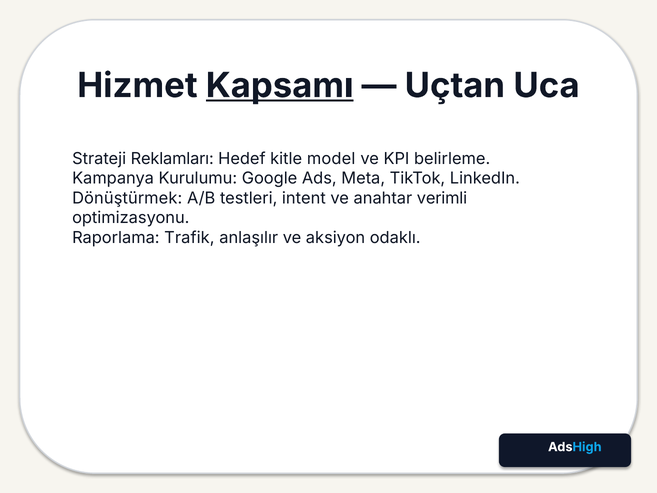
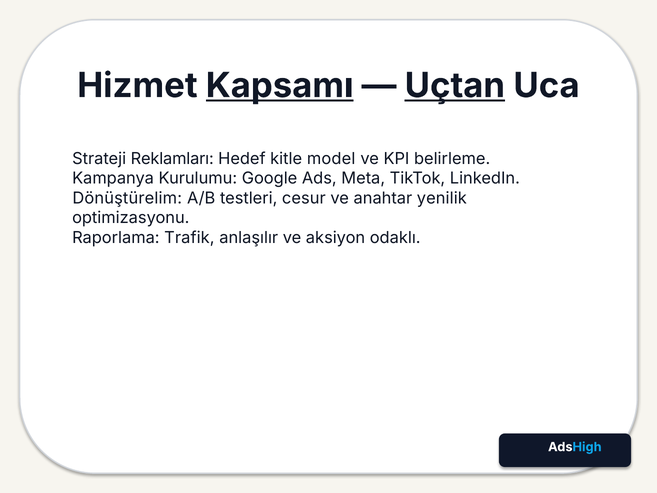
Uçtan underline: none -> present
Dönüştürmek: Dönüştürmek -> Dönüştürelim
intent: intent -> cesur
verimli: verimli -> yenilik
